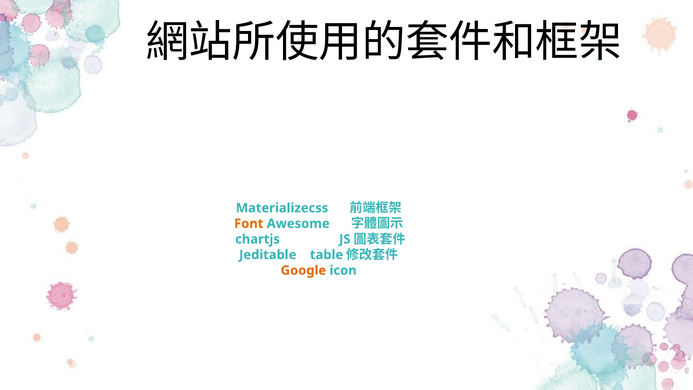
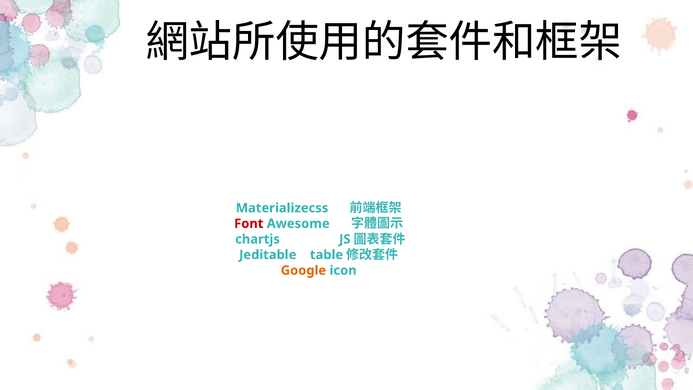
Font colour: orange -> red
